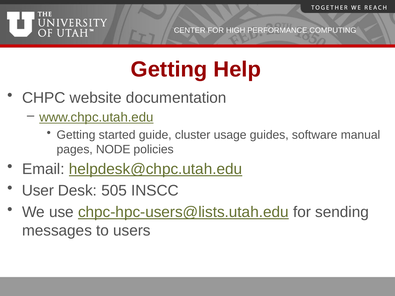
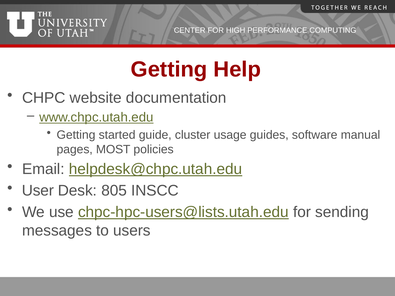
NODE: NODE -> MOST
505: 505 -> 805
